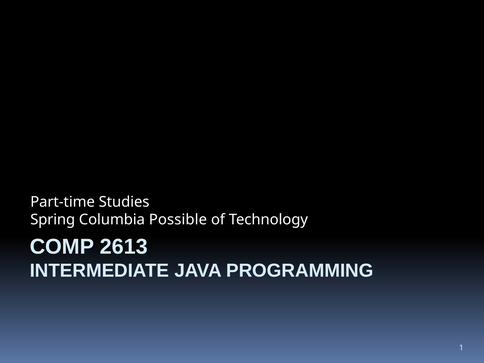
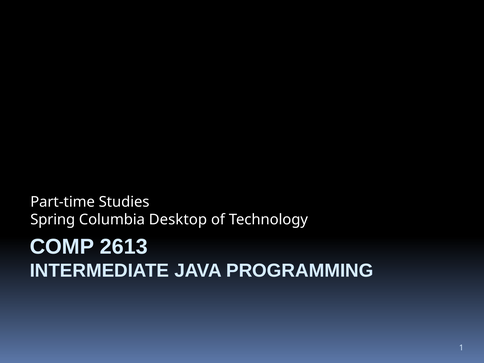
Possible: Possible -> Desktop
